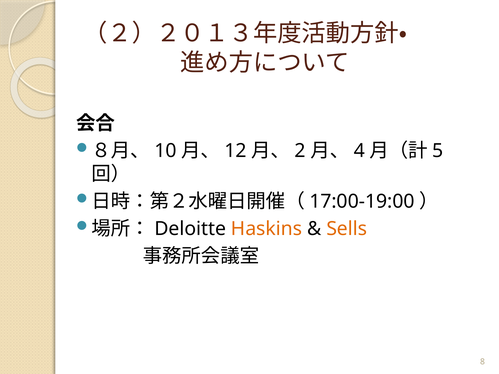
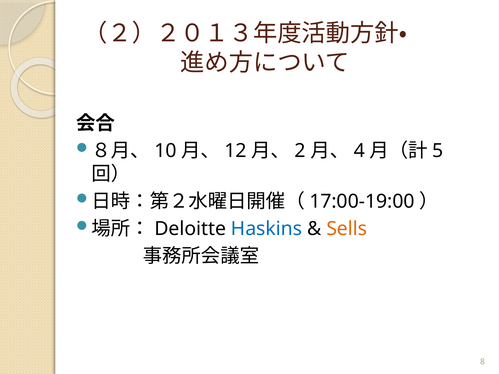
Haskins colour: orange -> blue
